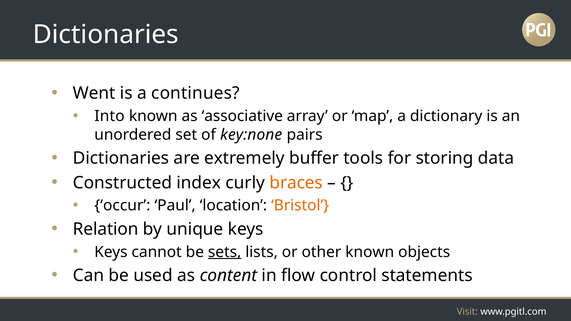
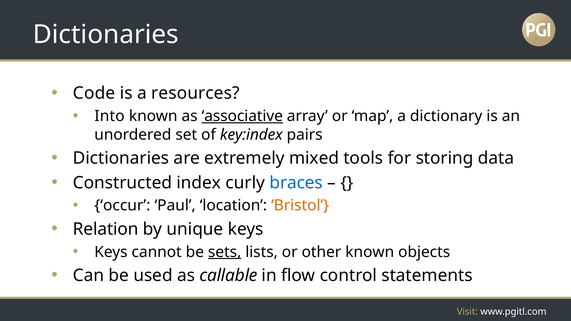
Went: Went -> Code
continues: continues -> resources
associative underline: none -> present
key:none: key:none -> key:index
buffer: buffer -> mixed
braces colour: orange -> blue
content: content -> callable
